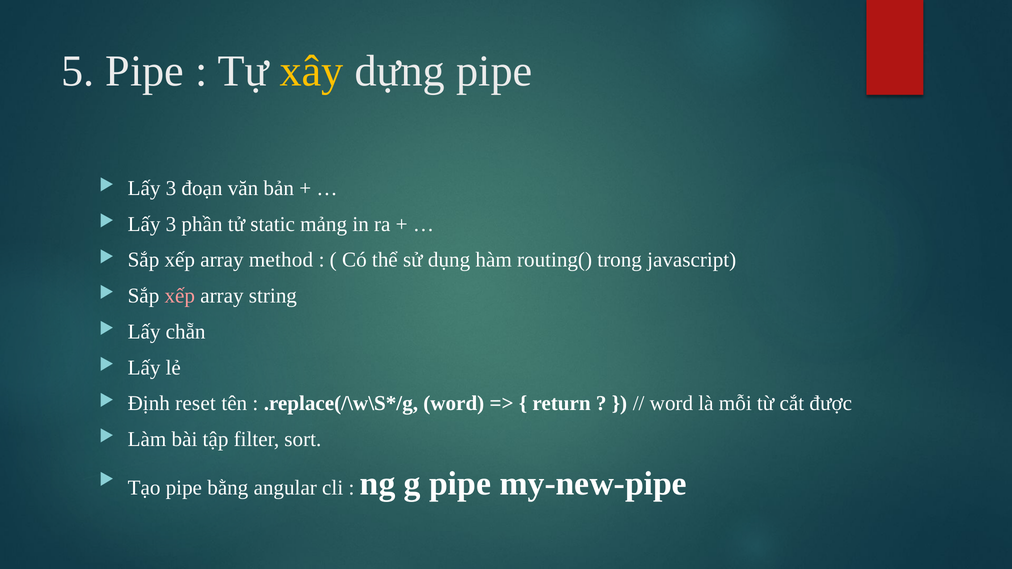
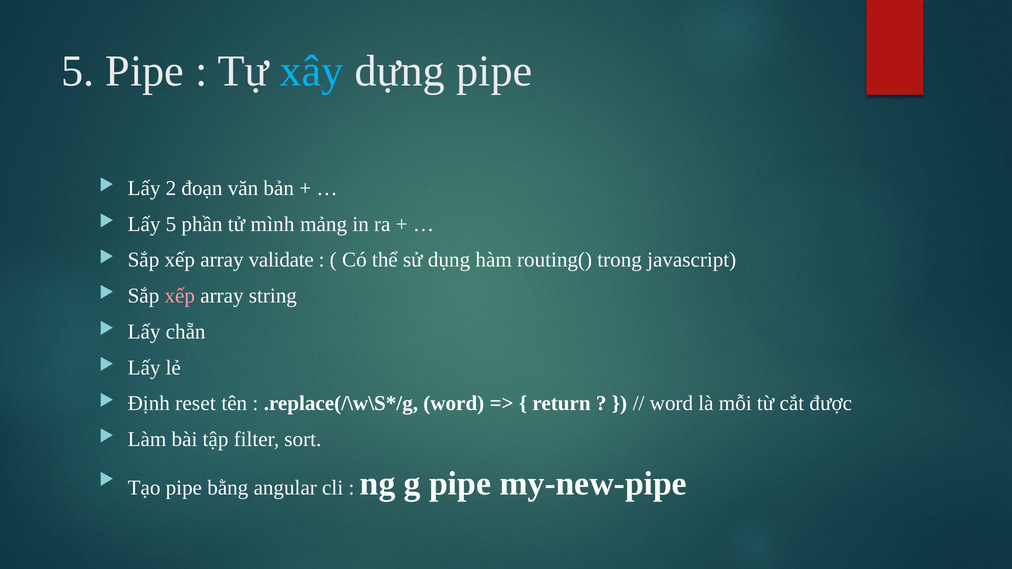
xây colour: yellow -> light blue
3 at (171, 188): 3 -> 2
3 at (171, 224): 3 -> 5
static: static -> mình
method: method -> validate
